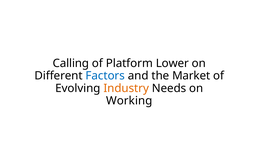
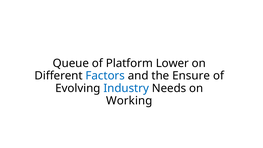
Calling: Calling -> Queue
Market: Market -> Ensure
Industry colour: orange -> blue
